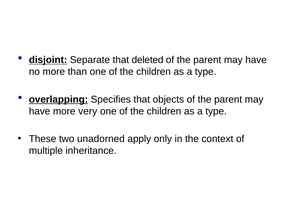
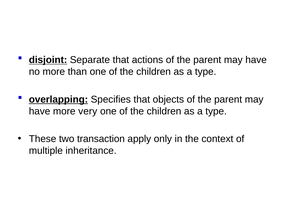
deleted: deleted -> actions
unadorned: unadorned -> transaction
